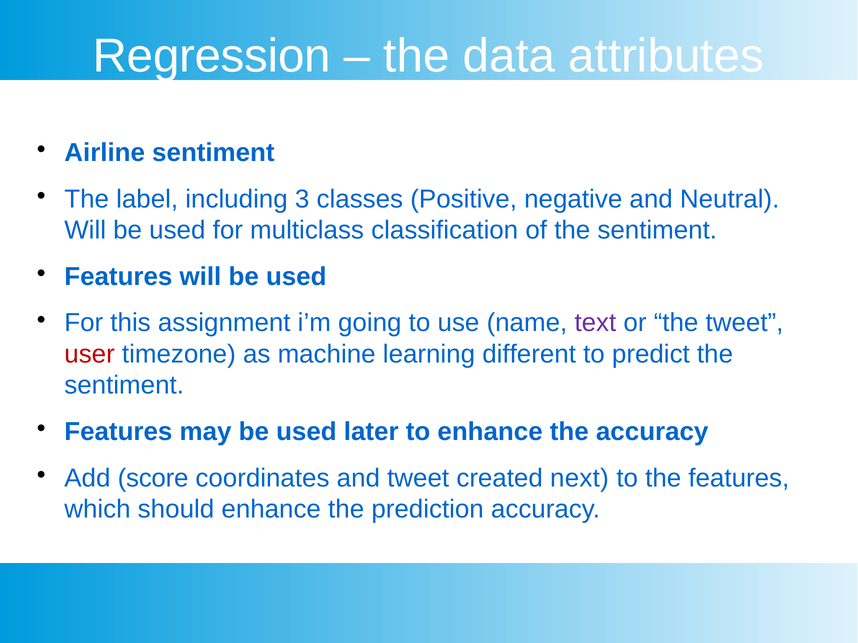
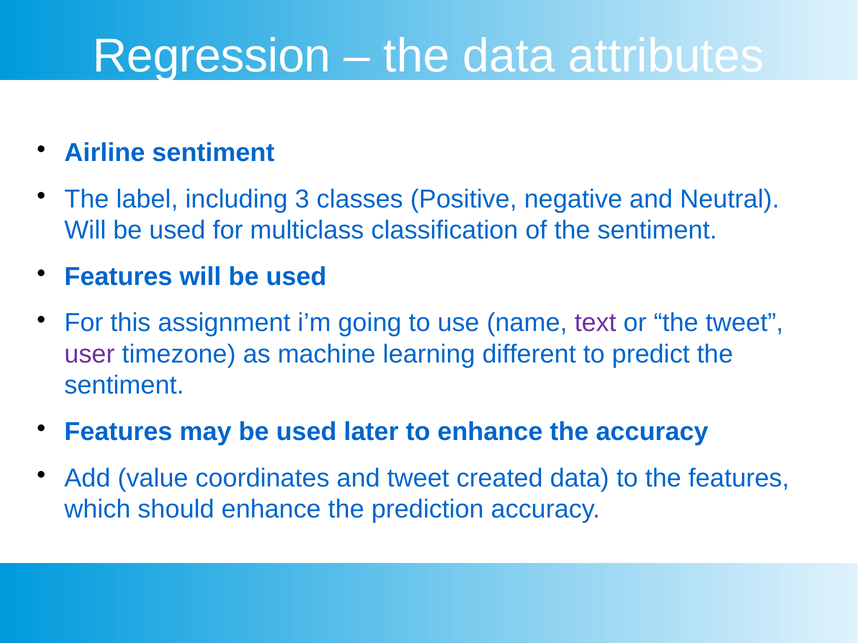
user colour: red -> purple
score: score -> value
created next: next -> data
